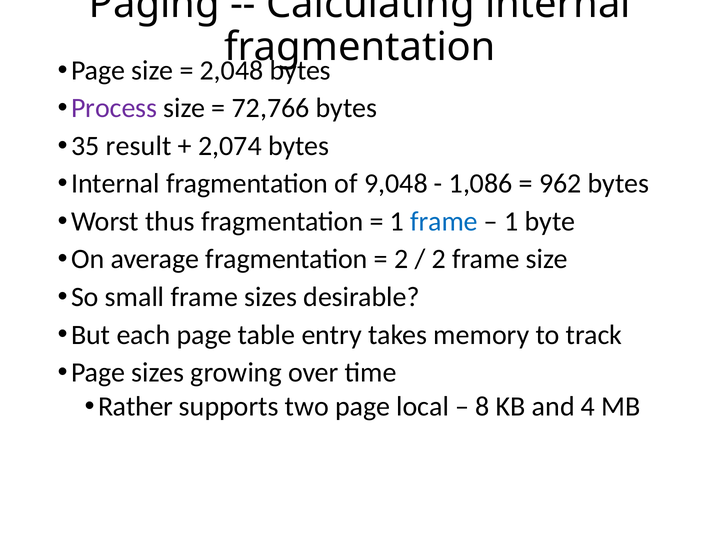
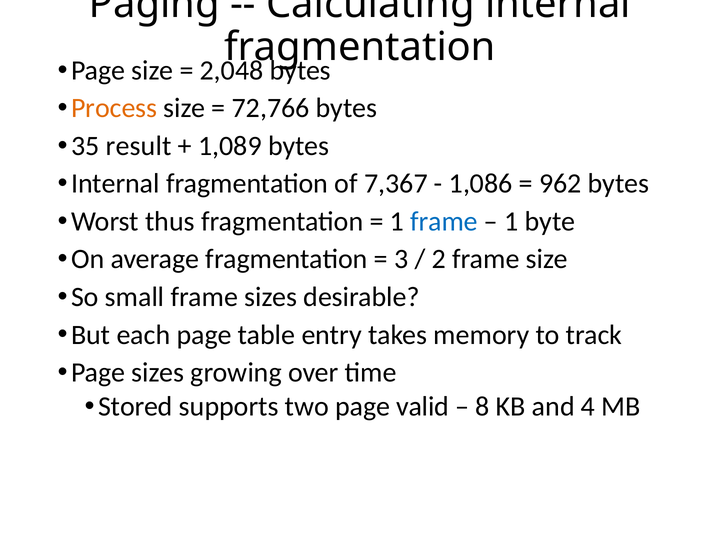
Process colour: purple -> orange
2,074: 2,074 -> 1,089
9,048: 9,048 -> 7,367
2 at (401, 259): 2 -> 3
Rather: Rather -> Stored
local: local -> valid
